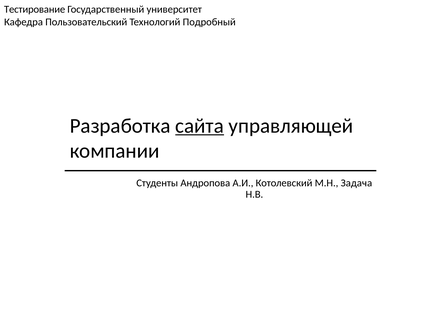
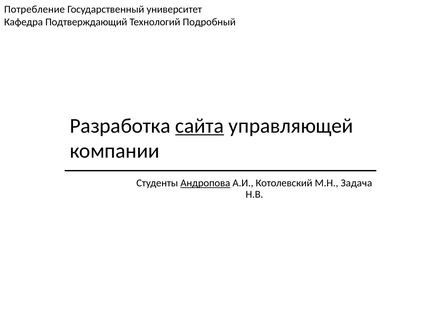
Тестирование: Тестирование -> Потребление
Пользовательский: Пользовательский -> Подтверждающий
Андропова underline: none -> present
